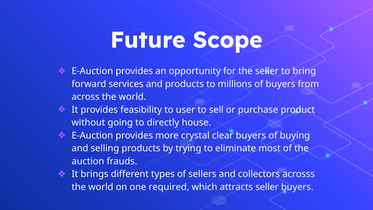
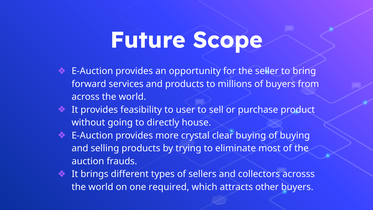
clear buyers: buyers -> buying
attracts seller: seller -> other
